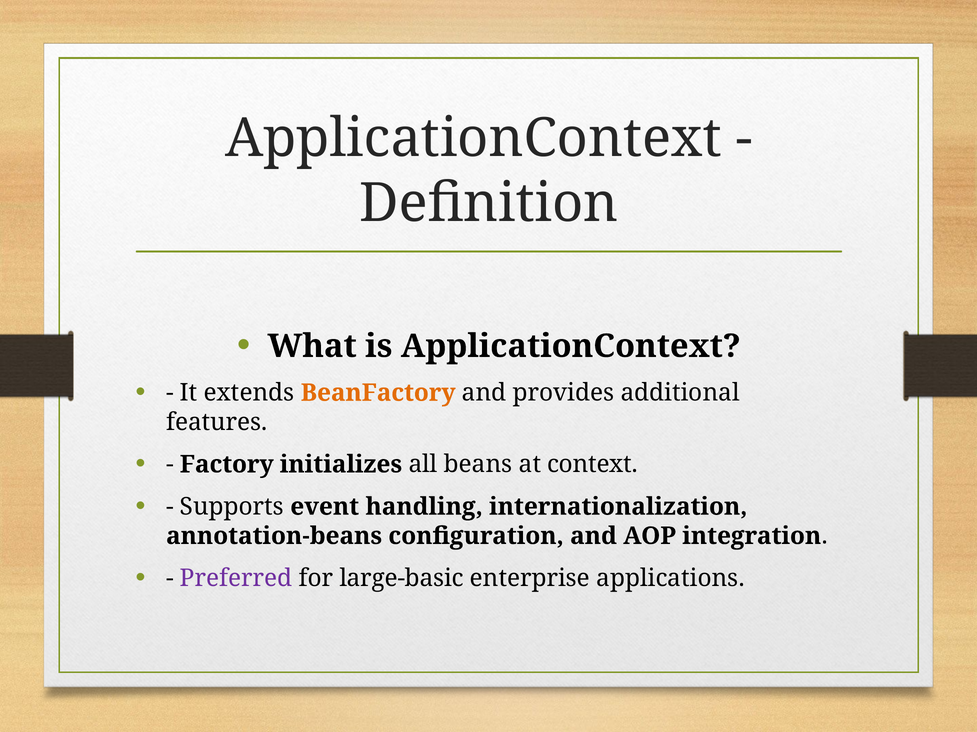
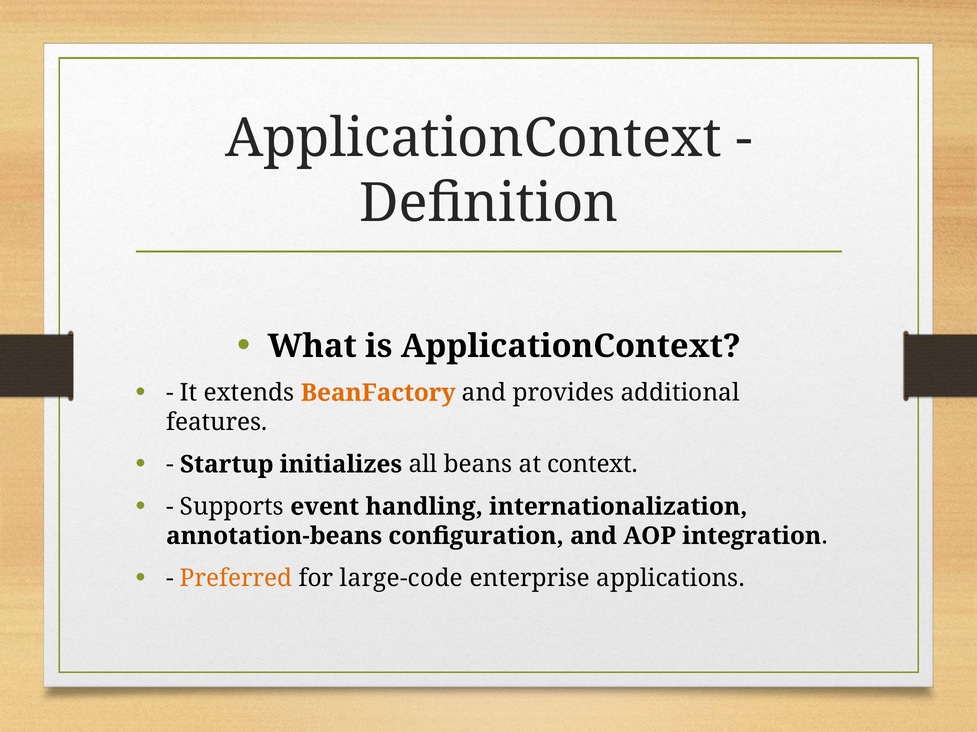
Factory: Factory -> Startup
Preferred colour: purple -> orange
large-basic: large-basic -> large-code
